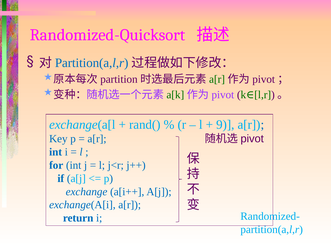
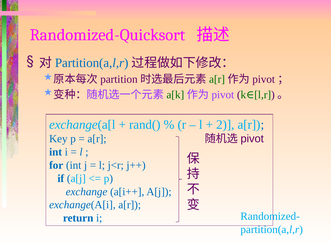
9: 9 -> 2
